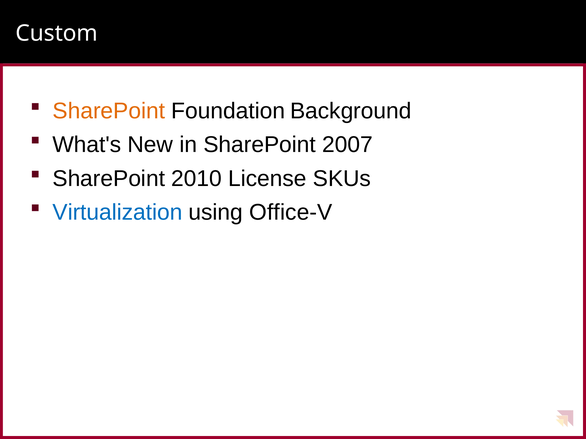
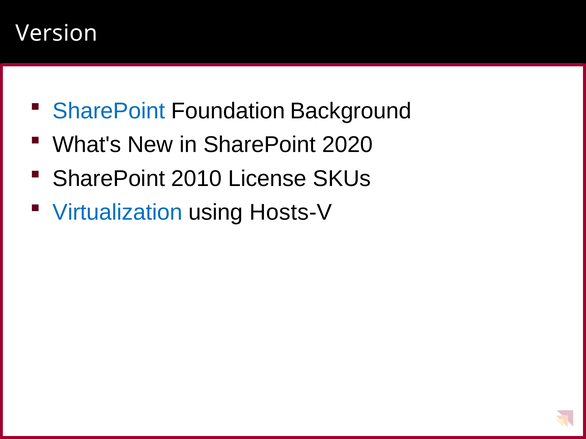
Custom: Custom -> Version
SharePoint at (109, 111) colour: orange -> blue
2007: 2007 -> 2020
Office-V: Office-V -> Hosts-V
